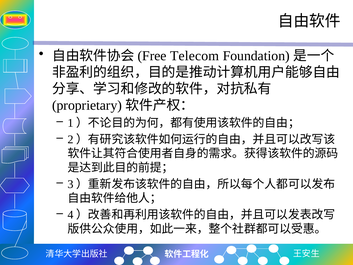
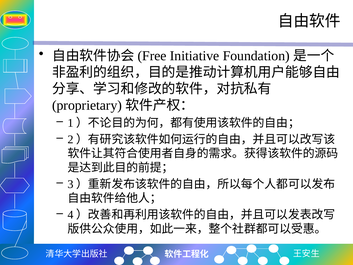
Telecom: Telecom -> Initiative
